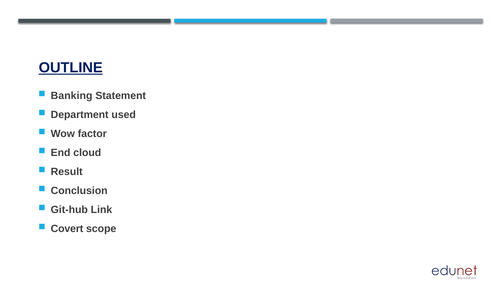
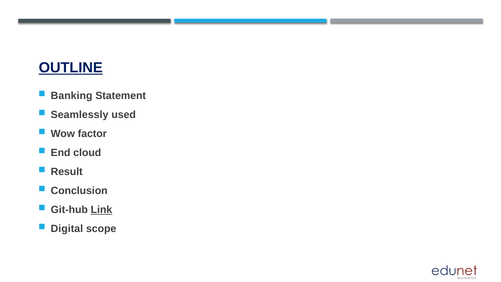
Department: Department -> Seamlessly
Link underline: none -> present
Covert: Covert -> Digital
